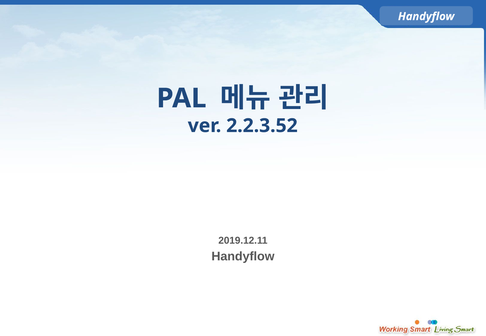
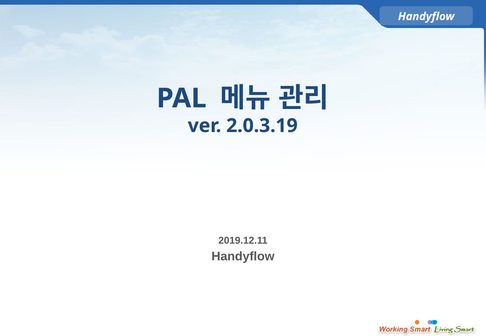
2.2.3.52: 2.2.3.52 -> 2.0.3.19
